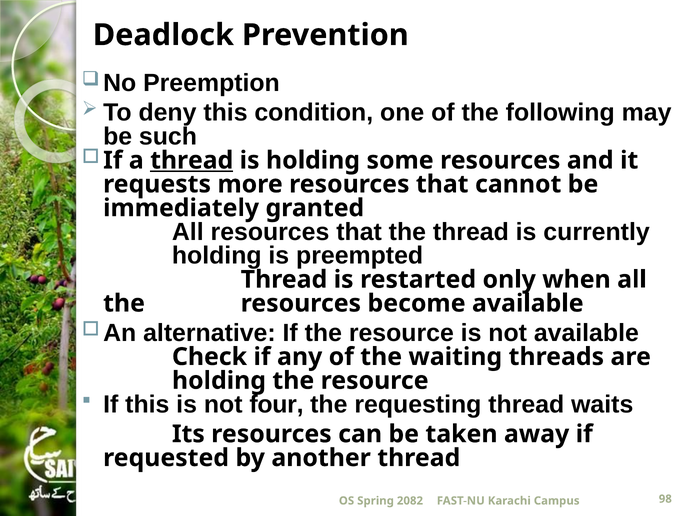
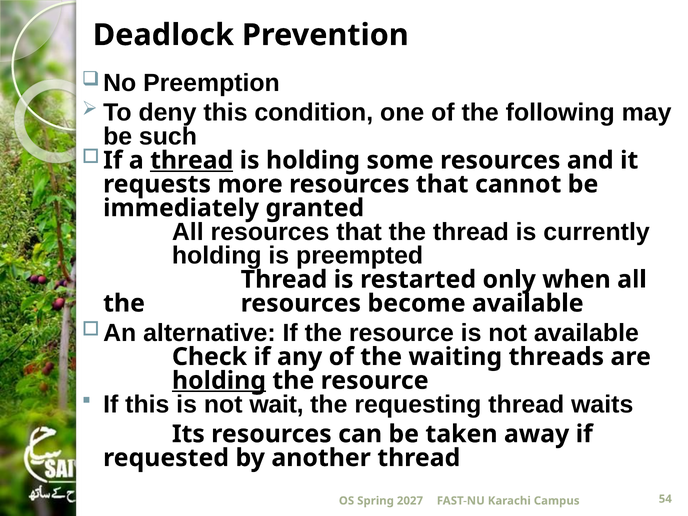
holding at (219, 381) underline: none -> present
four: four -> wait
2082: 2082 -> 2027
98: 98 -> 54
